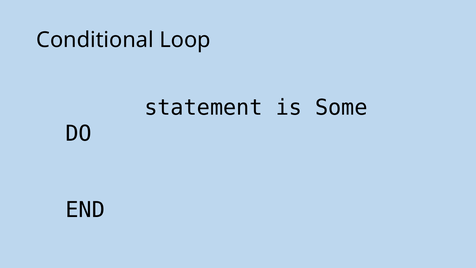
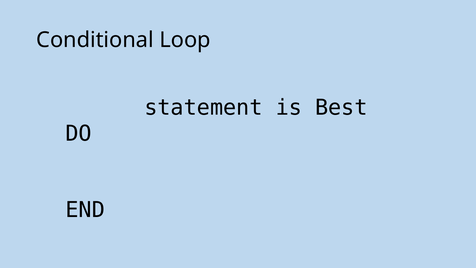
Some: Some -> Best
